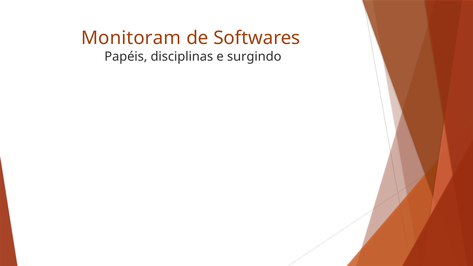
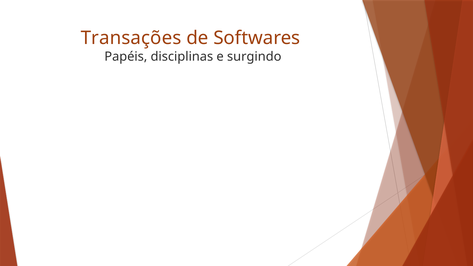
Monitoram: Monitoram -> Transações
